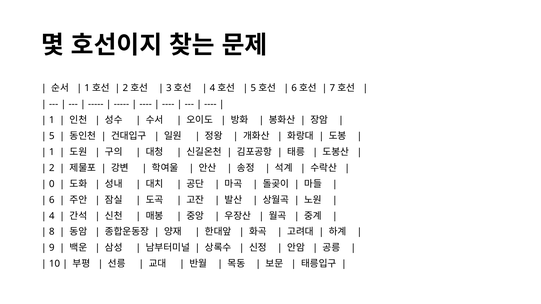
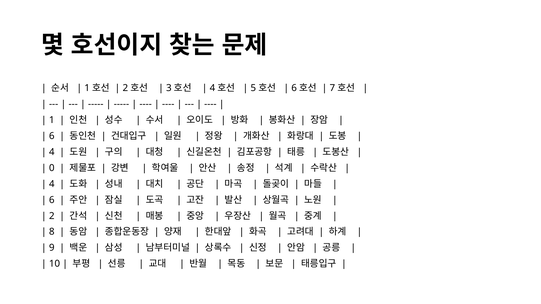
5 at (52, 136): 5 -> 6
1 at (52, 152): 1 -> 4
2: 2 -> 0
0 at (52, 184): 0 -> 4
4: 4 -> 2
